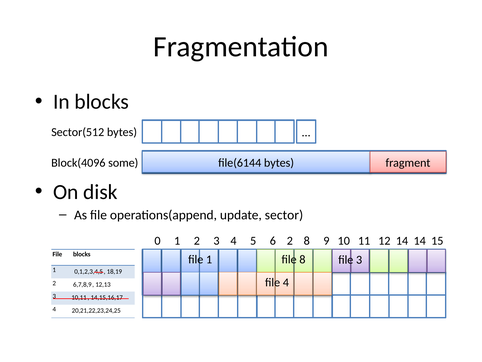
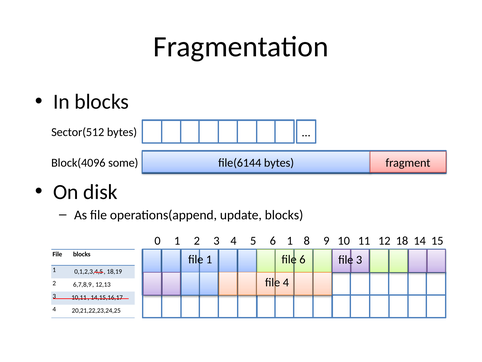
update sector: sector -> blocks
6 2: 2 -> 1
12 14: 14 -> 18
file 8: 8 -> 6
